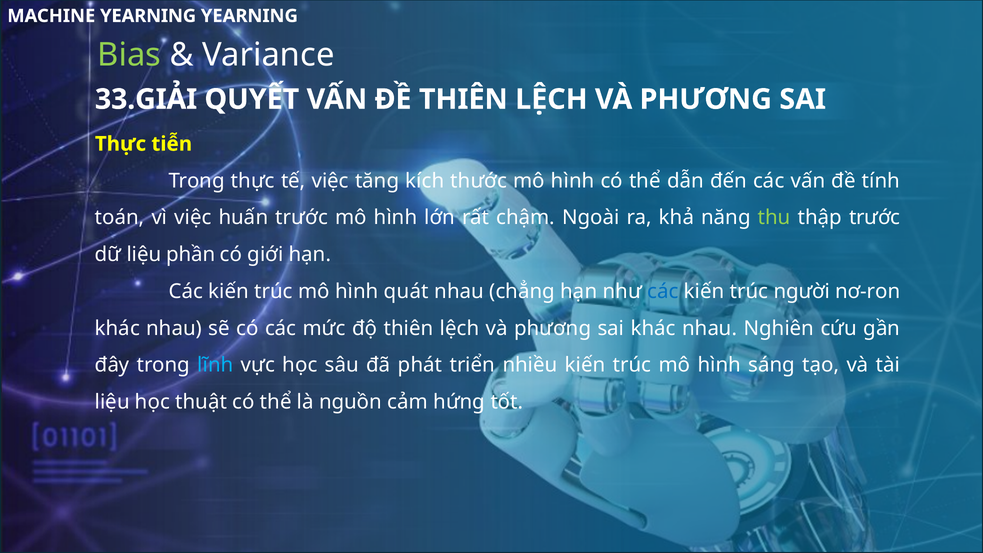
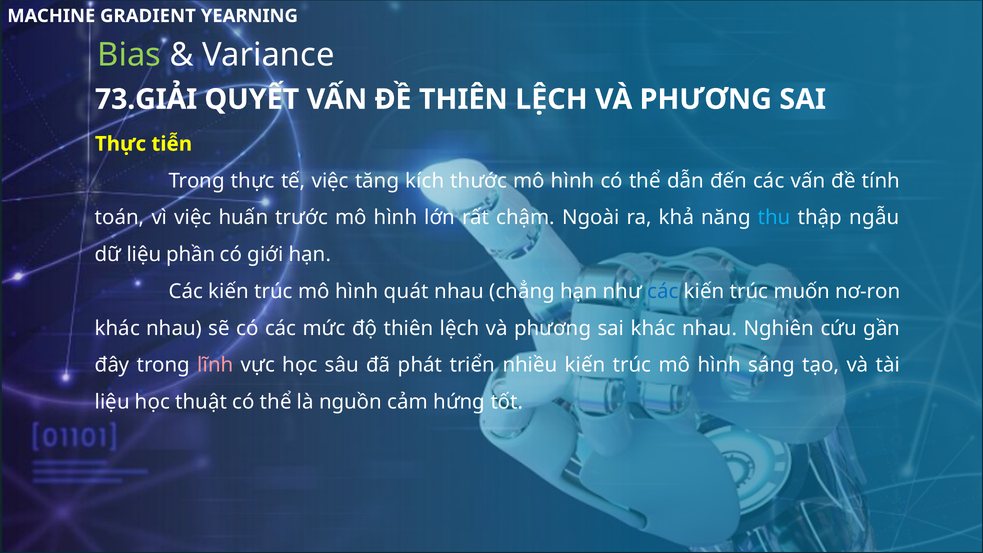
MACHINE YEARNING: YEARNING -> GRADIENT
33.GIẢI: 33.GIẢI -> 73.GIẢI
thu colour: light green -> light blue
thập trước: trước -> ngẫu
người: người -> muốn
lĩnh colour: light blue -> pink
